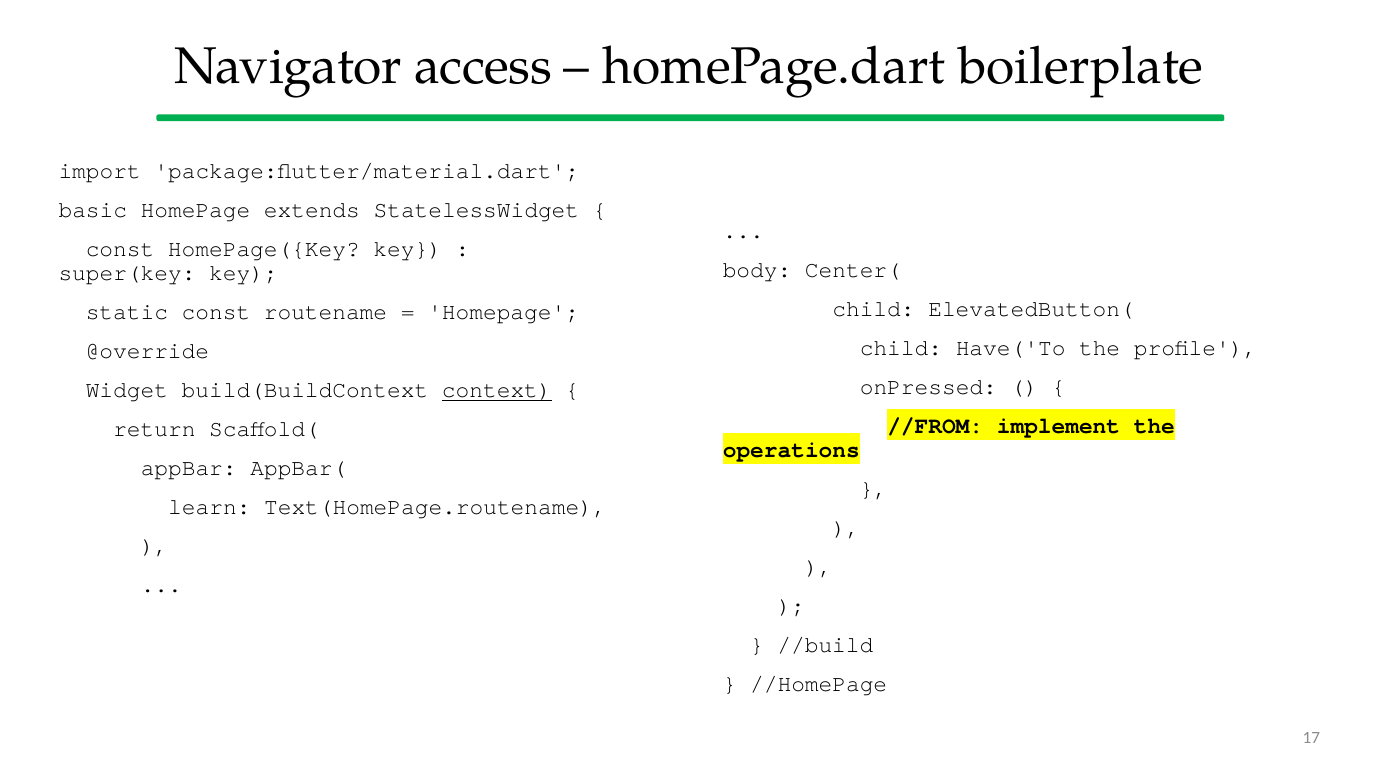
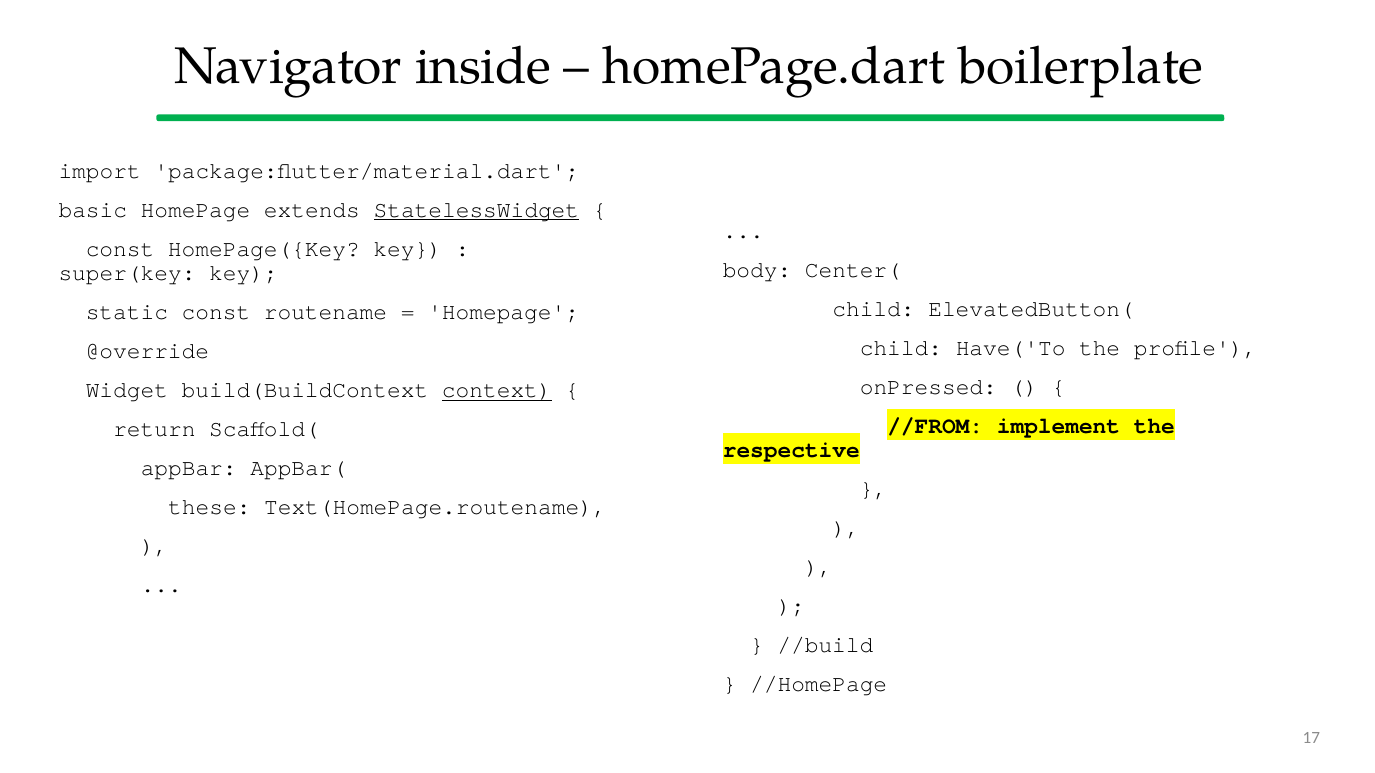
access: access -> inside
StatelessWidget underline: none -> present
operations: operations -> respective
learn: learn -> these
